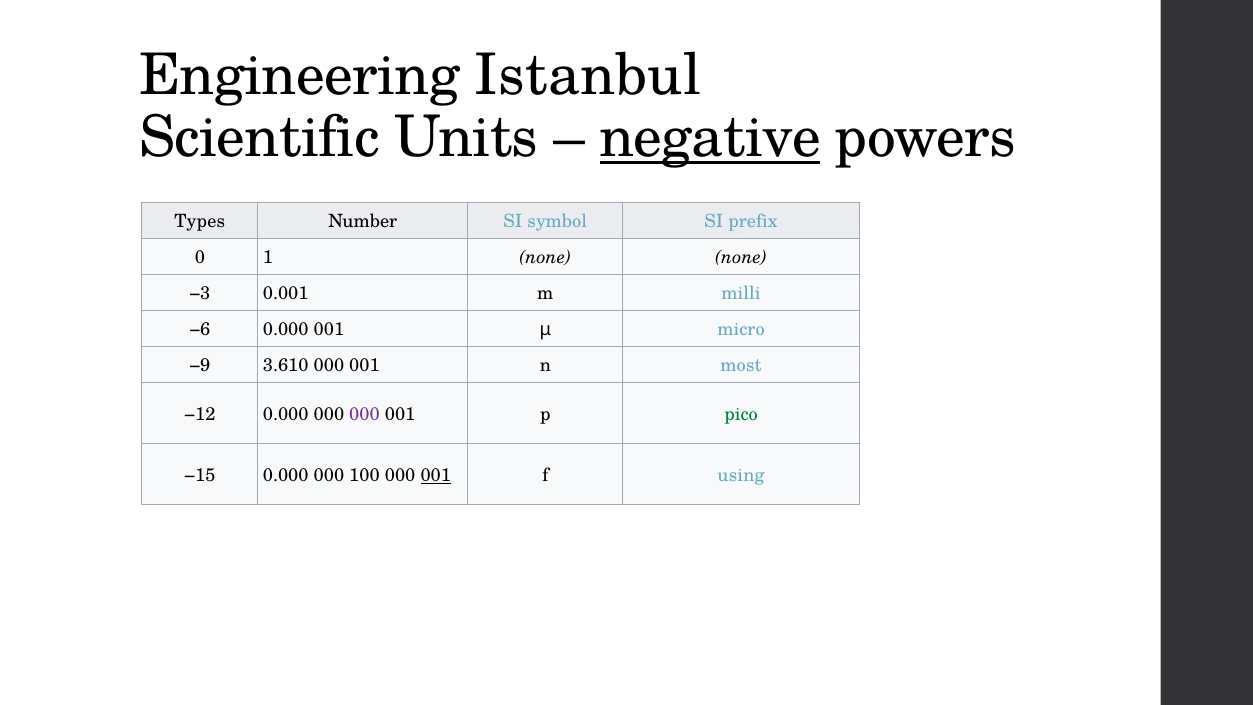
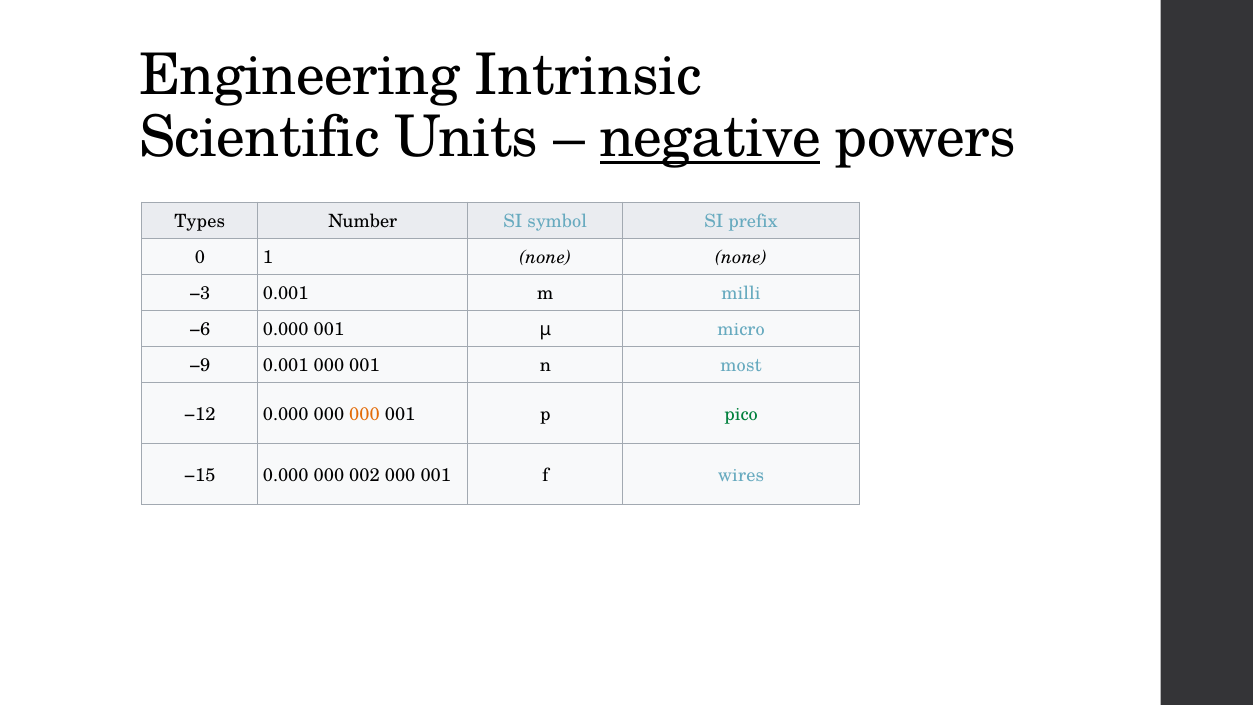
Istanbul: Istanbul -> Intrinsic
−9 3.610: 3.610 -> 0.001
000 at (364, 414) colour: purple -> orange
100: 100 -> 002
001 at (436, 475) underline: present -> none
using: using -> wires
